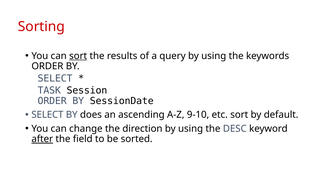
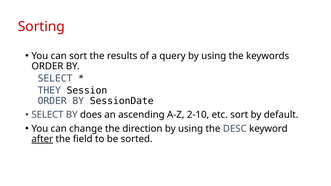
sort at (78, 56) underline: present -> none
TASK: TASK -> THEY
9-10: 9-10 -> 2-10
